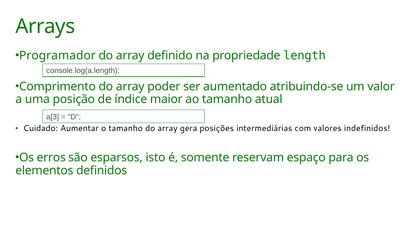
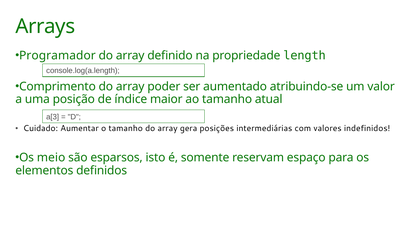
erros: erros -> meio
